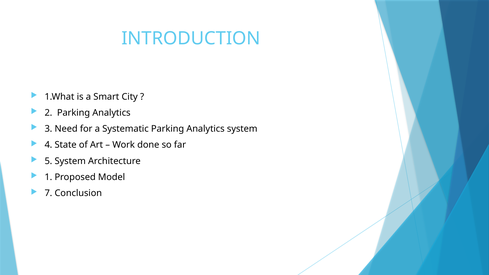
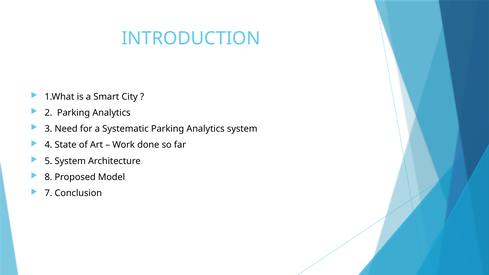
1: 1 -> 8
